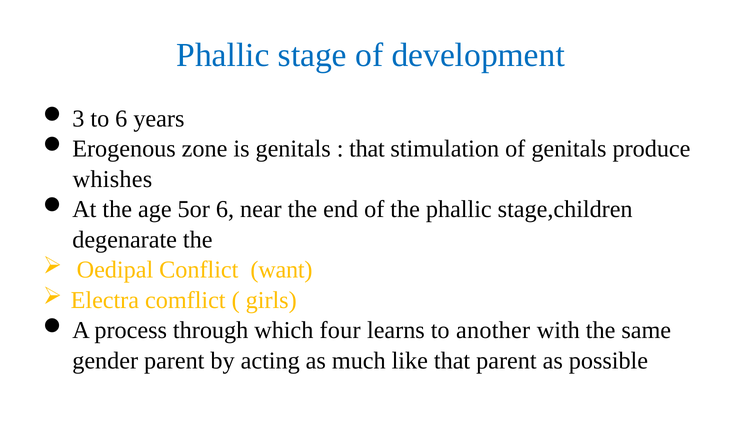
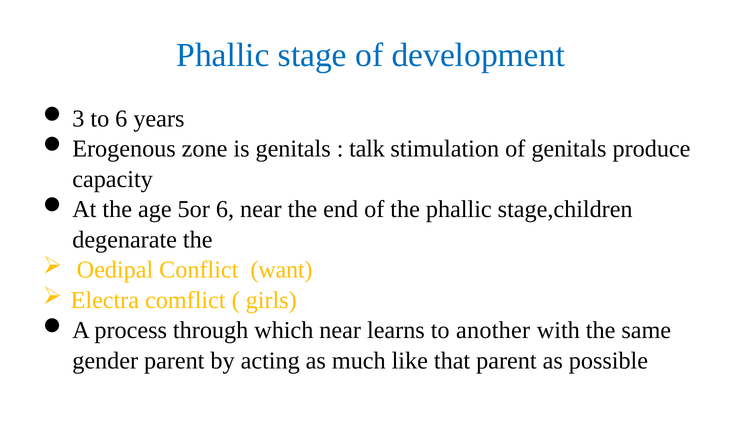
that at (367, 149): that -> talk
whishes: whishes -> capacity
which four: four -> near
